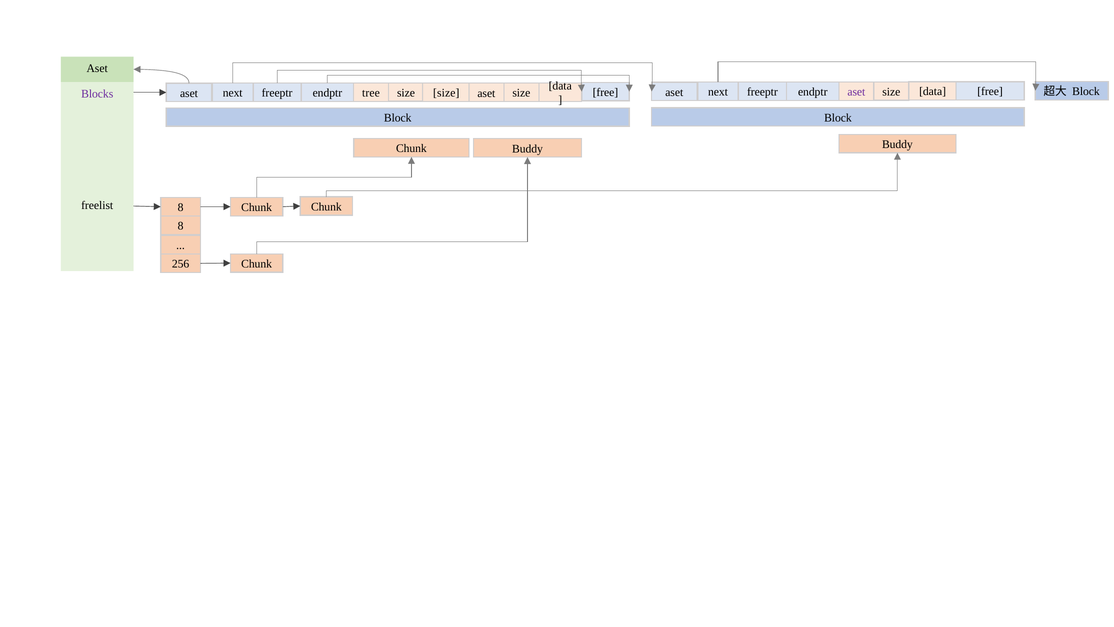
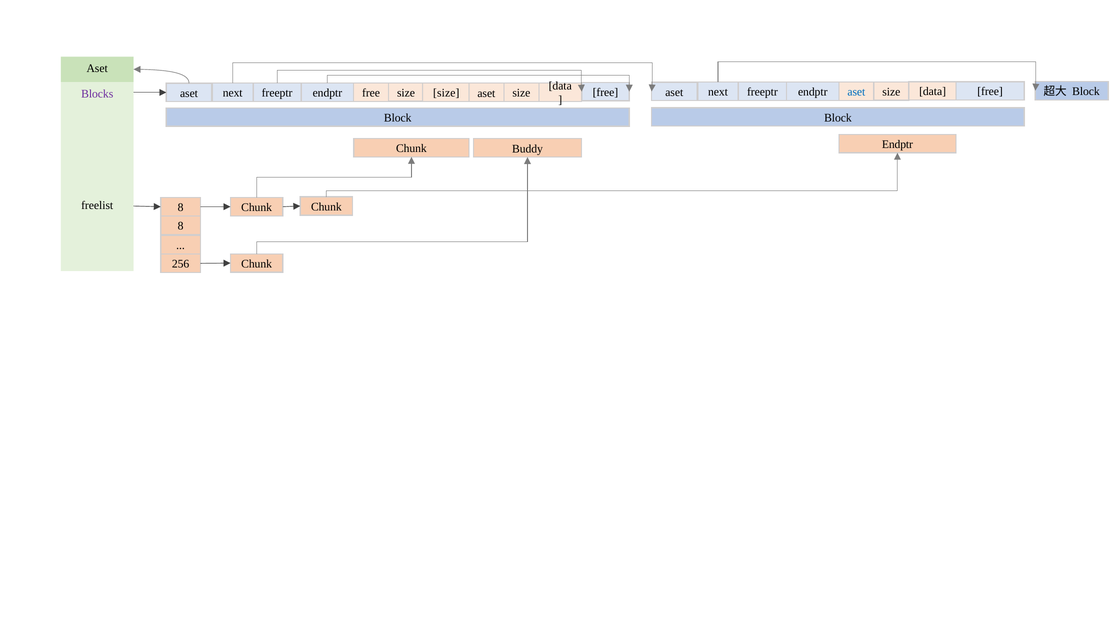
aset at (856, 92) colour: purple -> blue
tree at (371, 93): tree -> free
Buddy at (897, 144): Buddy -> Endptr
